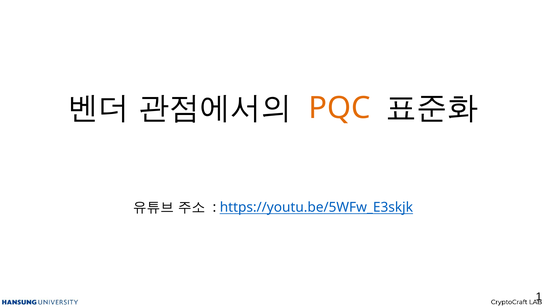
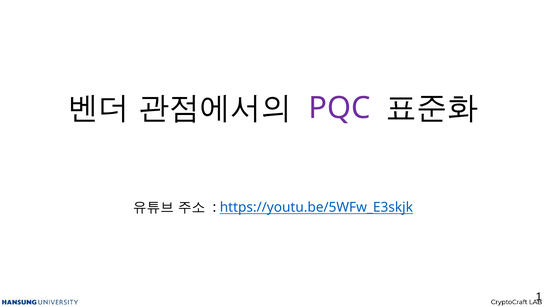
PQC colour: orange -> purple
